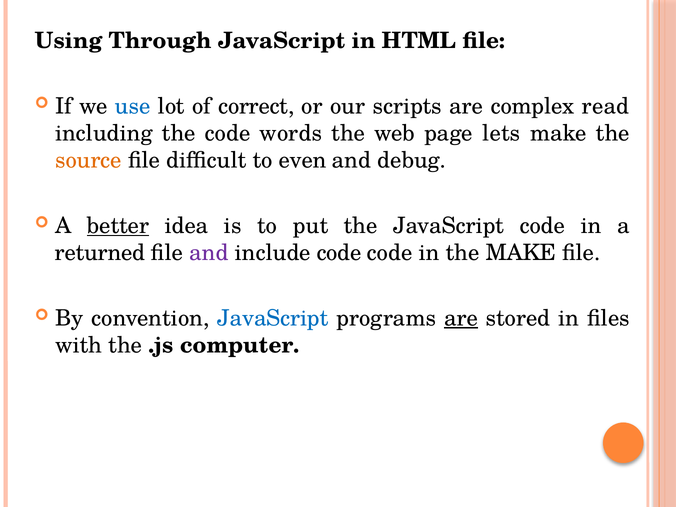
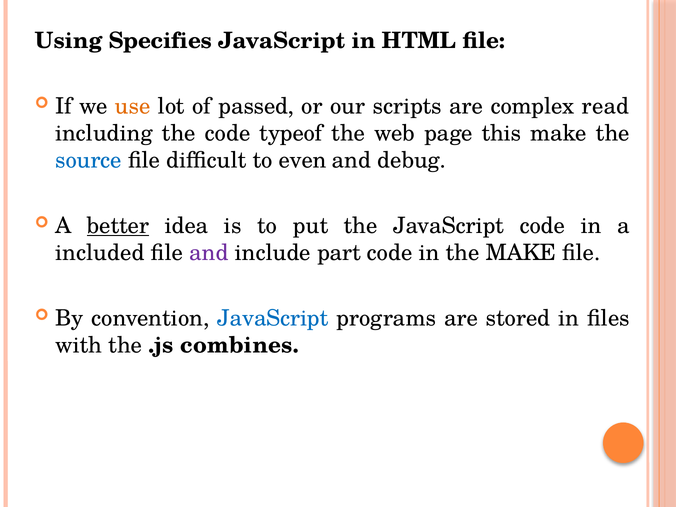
Through: Through -> Specifies
use colour: blue -> orange
correct: correct -> passed
words: words -> typeof
lets: lets -> this
source colour: orange -> blue
returned: returned -> included
include code: code -> part
are at (461, 318) underline: present -> none
computer: computer -> combines
